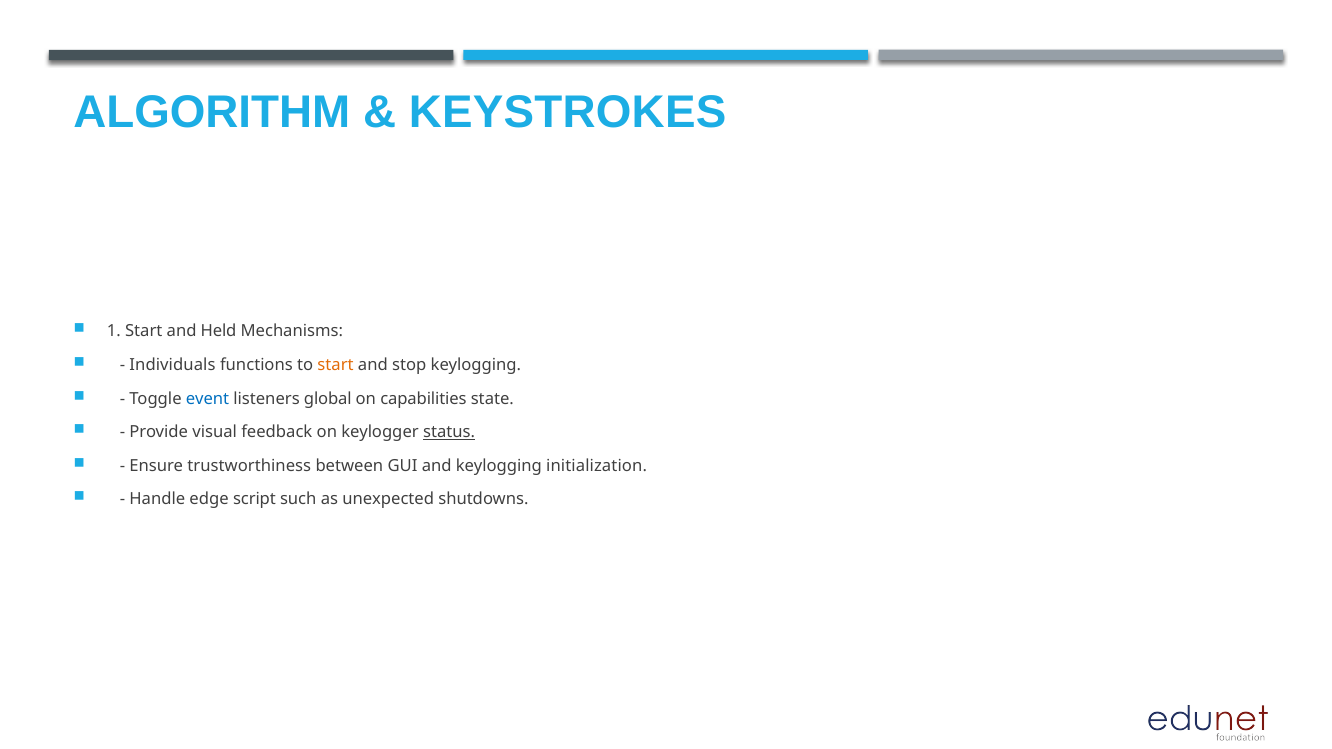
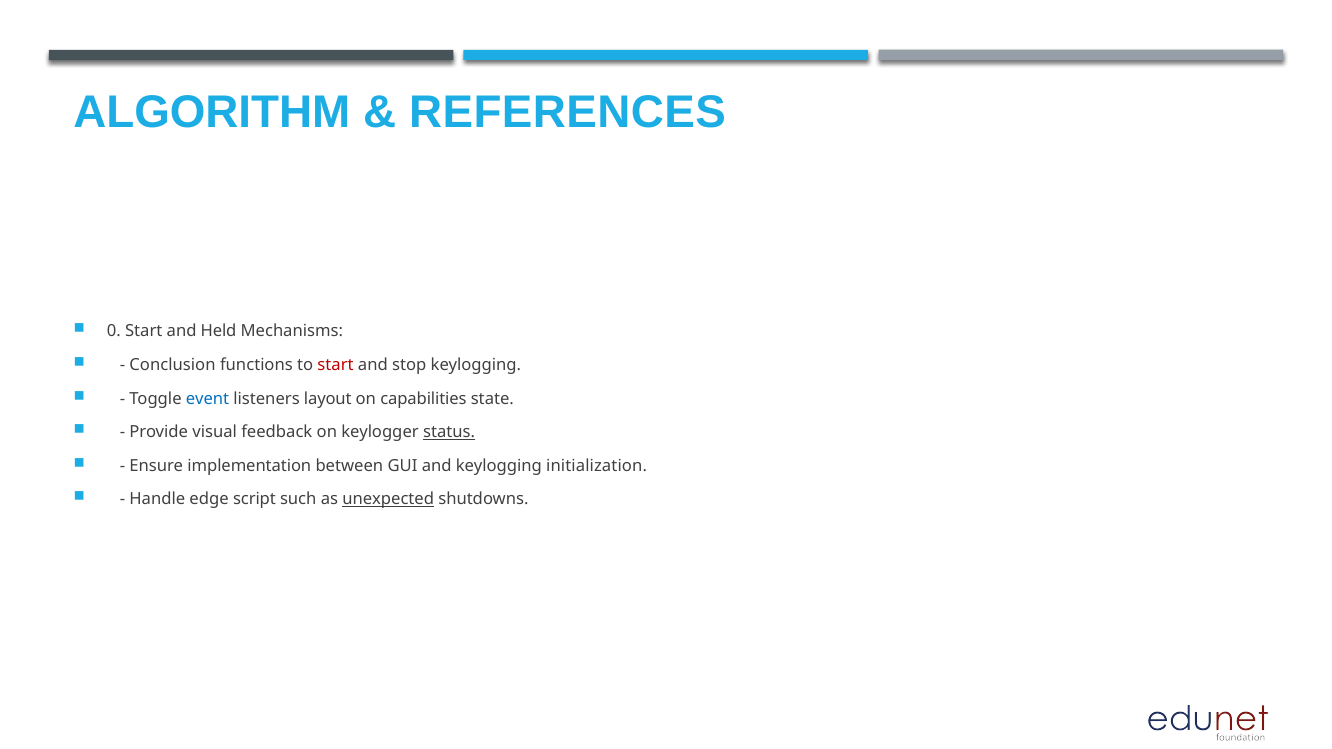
KEYSTROKES: KEYSTROKES -> REFERENCES
1: 1 -> 0
Individuals: Individuals -> Conclusion
start at (336, 365) colour: orange -> red
global: global -> layout
trustworthiness: trustworthiness -> implementation
unexpected underline: none -> present
